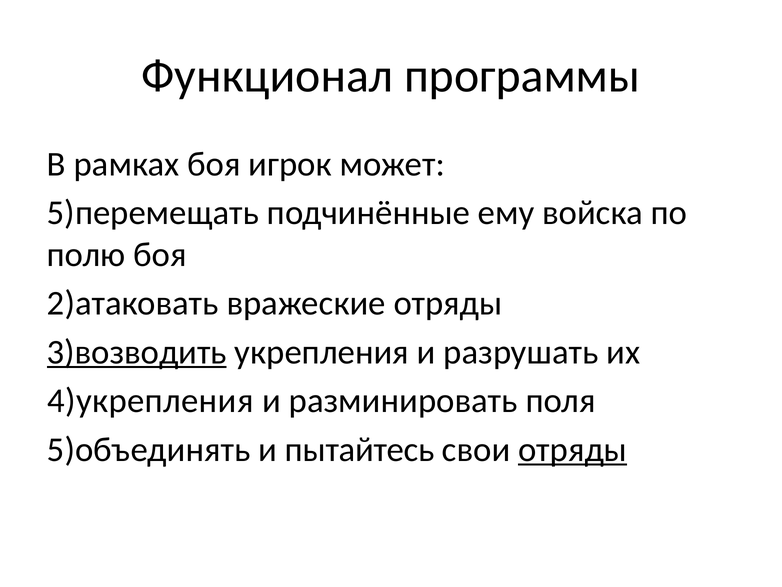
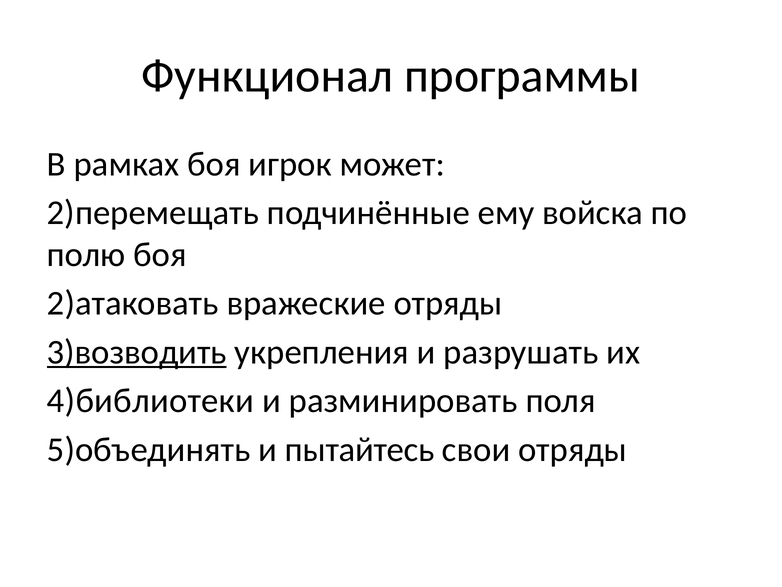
5)перемещать: 5)перемещать -> 2)перемещать
4)укрепления: 4)укрепления -> 4)библиотеки
отряды at (573, 449) underline: present -> none
